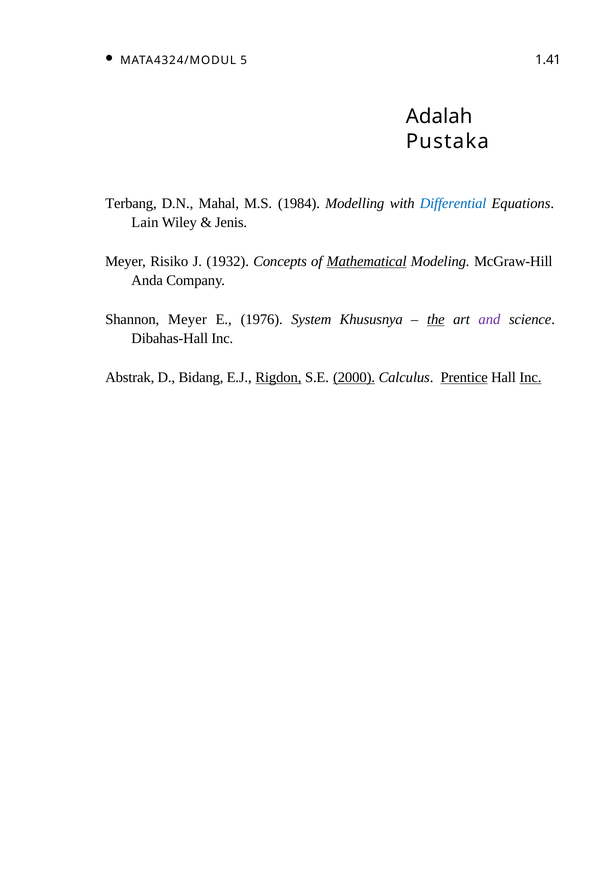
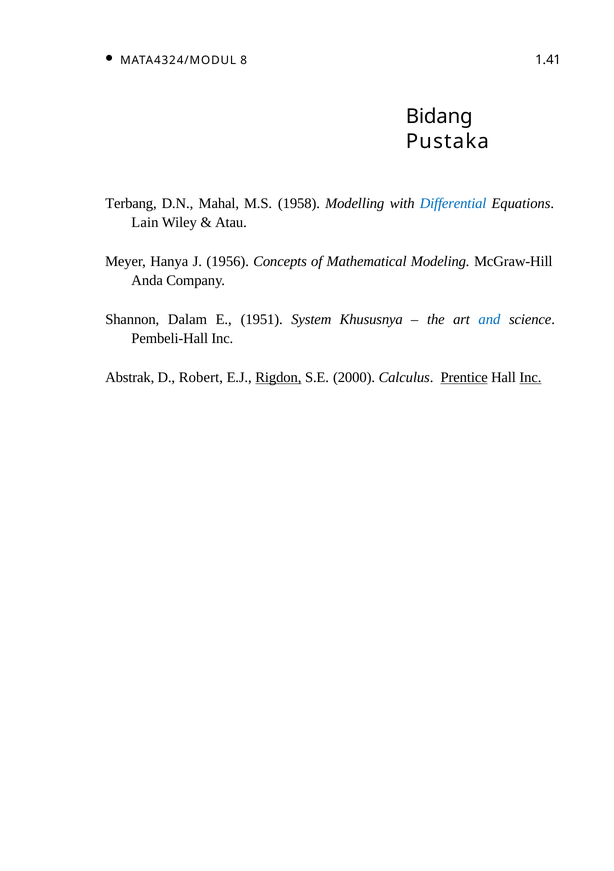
5: 5 -> 8
Adalah: Adalah -> Bidang
1984: 1984 -> 1958
Jenis: Jenis -> Atau
Risiko: Risiko -> Hanya
1932: 1932 -> 1956
Mathematical underline: present -> none
Shannon Meyer: Meyer -> Dalam
1976: 1976 -> 1951
the underline: present -> none
and colour: purple -> blue
Dibahas-Hall: Dibahas-Hall -> Pembeli-Hall
Bidang: Bidang -> Robert
2000 underline: present -> none
